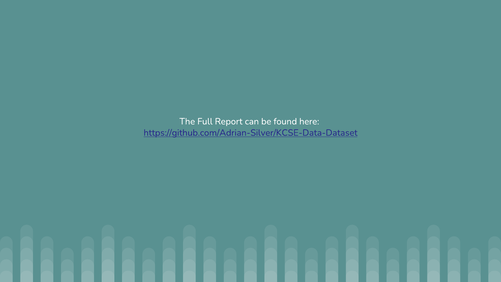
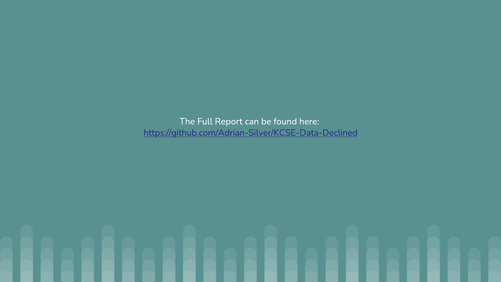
https://github.com/Adrian-Silver/KCSE-Data-Dataset: https://github.com/Adrian-Silver/KCSE-Data-Dataset -> https://github.com/Adrian-Silver/KCSE-Data-Declined
